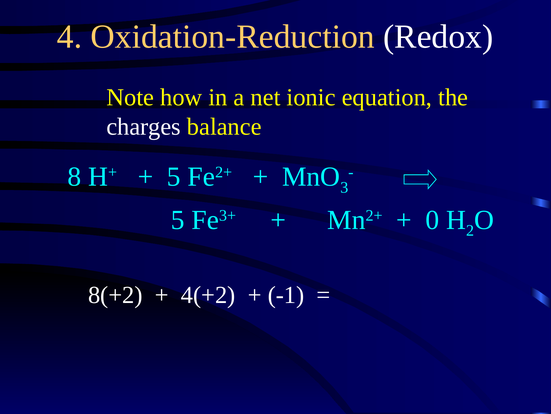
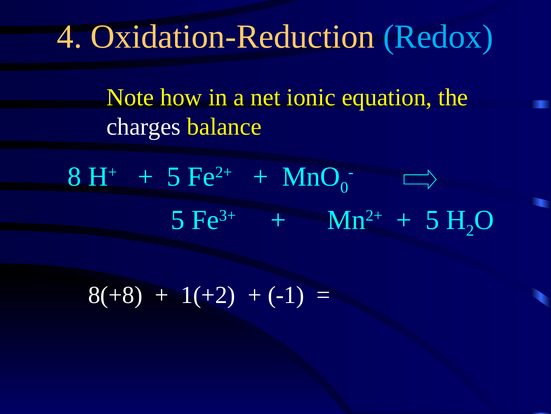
Redox colour: white -> light blue
3: 3 -> 0
0 at (432, 220): 0 -> 5
8(+2: 8(+2 -> 8(+8
4(+2: 4(+2 -> 1(+2
